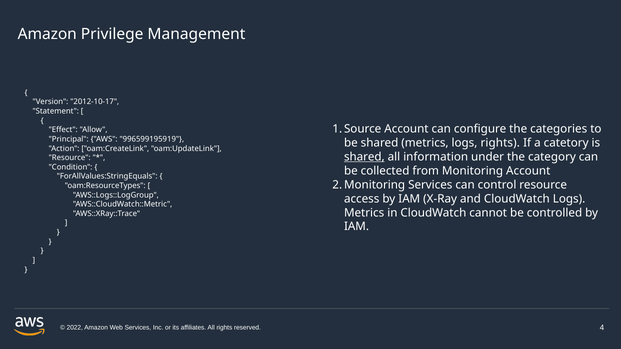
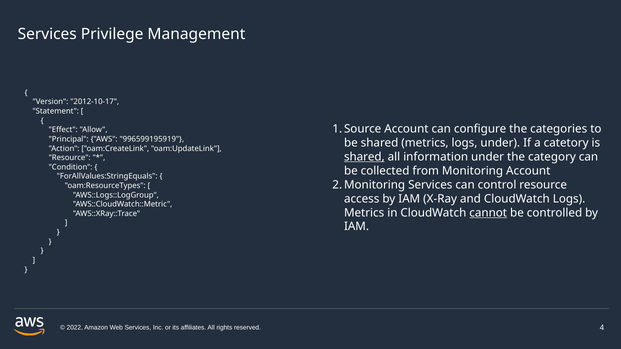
Amazon at (47, 34): Amazon -> Services
logs rights: rights -> under
cannot underline: none -> present
